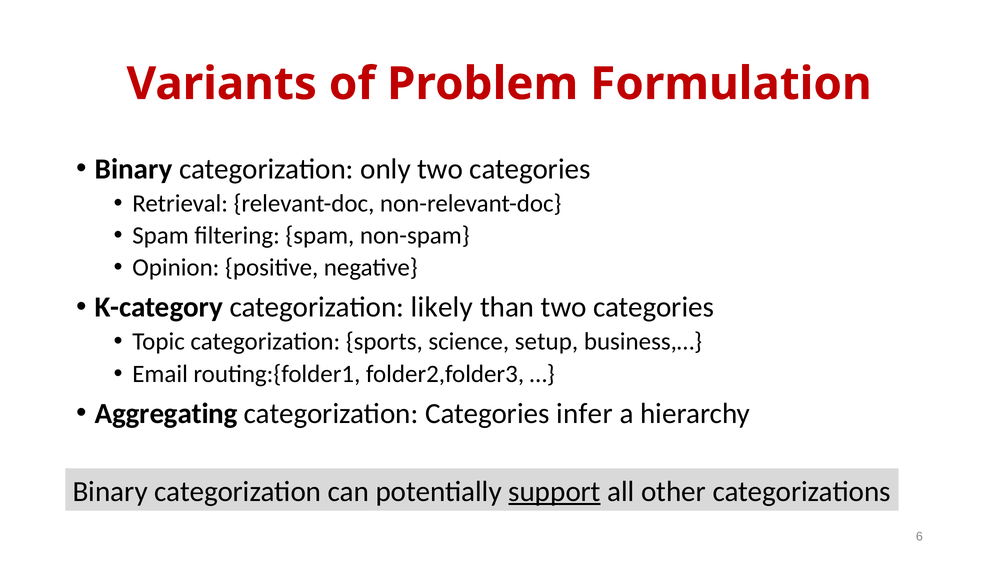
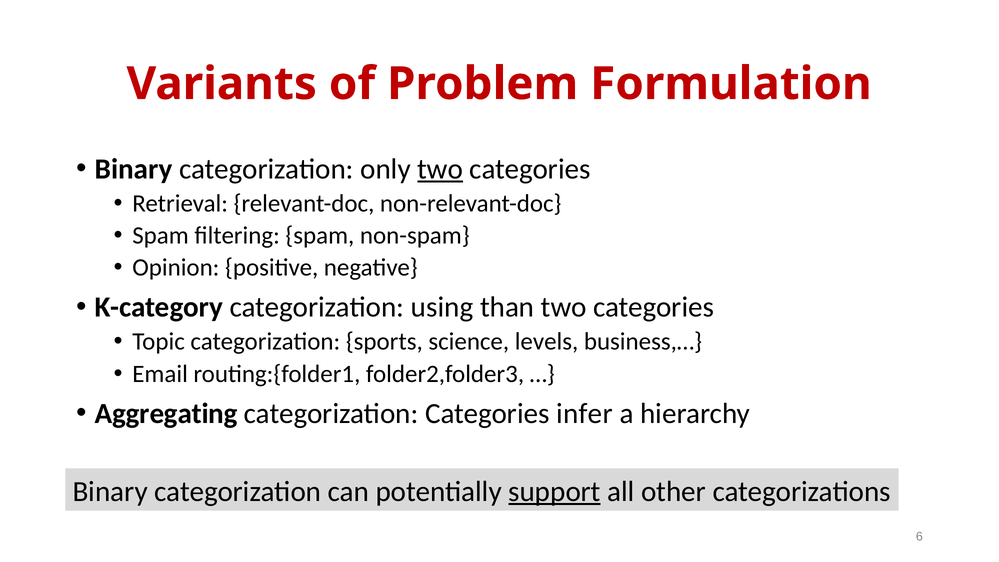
two at (440, 169) underline: none -> present
likely: likely -> using
setup: setup -> levels
